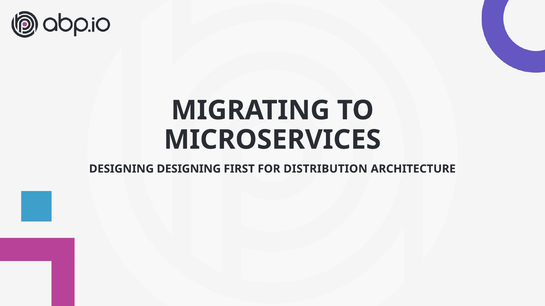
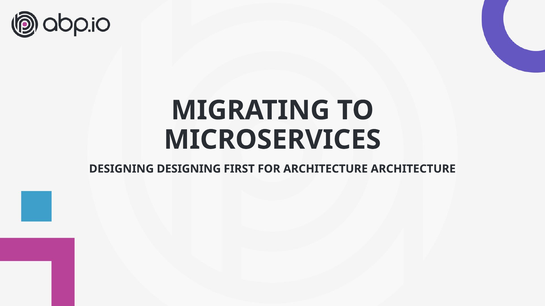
FOR DISTRIBUTION: DISTRIBUTION -> ARCHITECTURE
